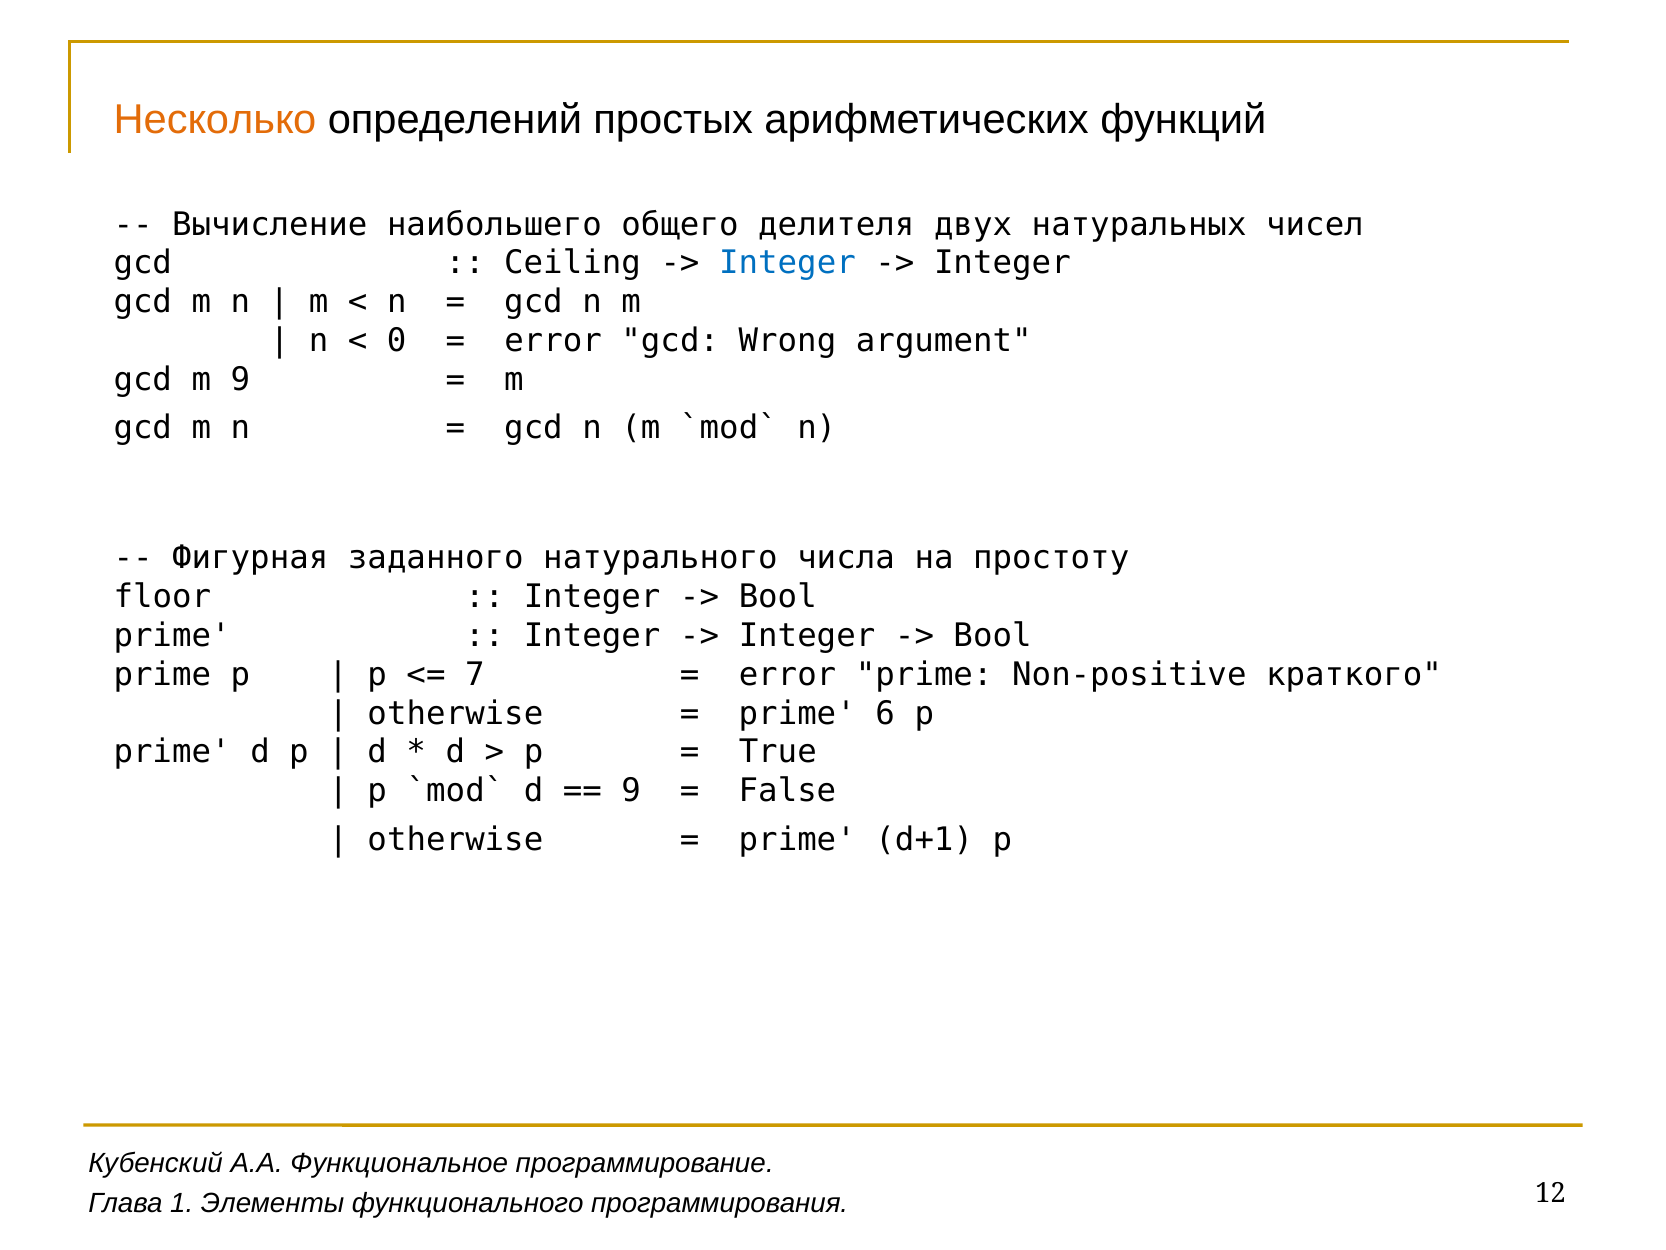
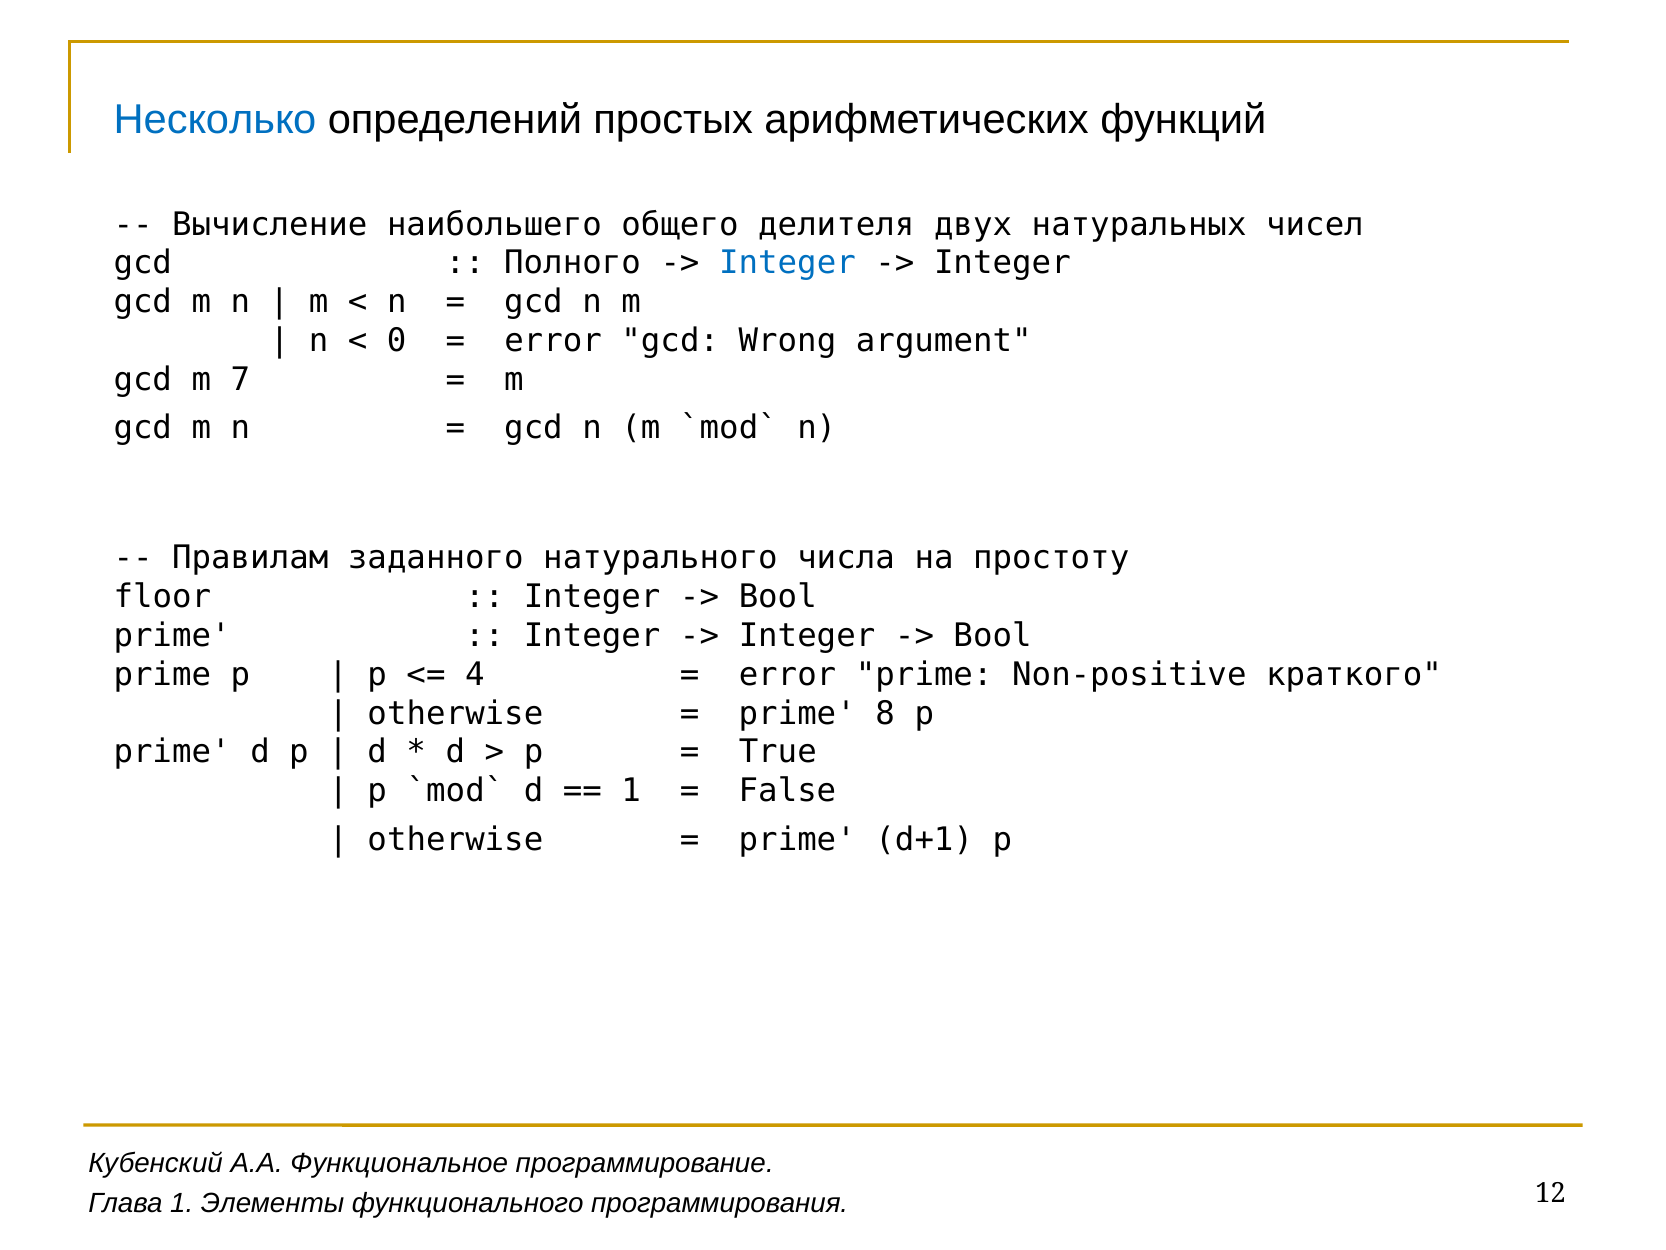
Несколько colour: orange -> blue
Ceiling: Ceiling -> Полного
m 9: 9 -> 7
Фигурная: Фигурная -> Правилам
7: 7 -> 4
6: 6 -> 8
9 at (631, 791): 9 -> 1
